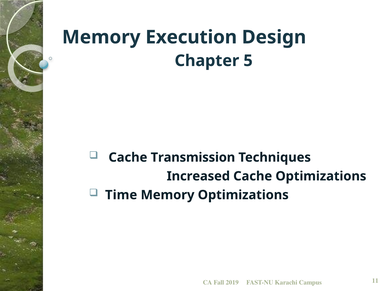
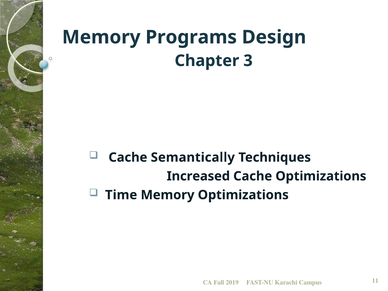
Execution: Execution -> Programs
5: 5 -> 3
Transmission: Transmission -> Semantically
